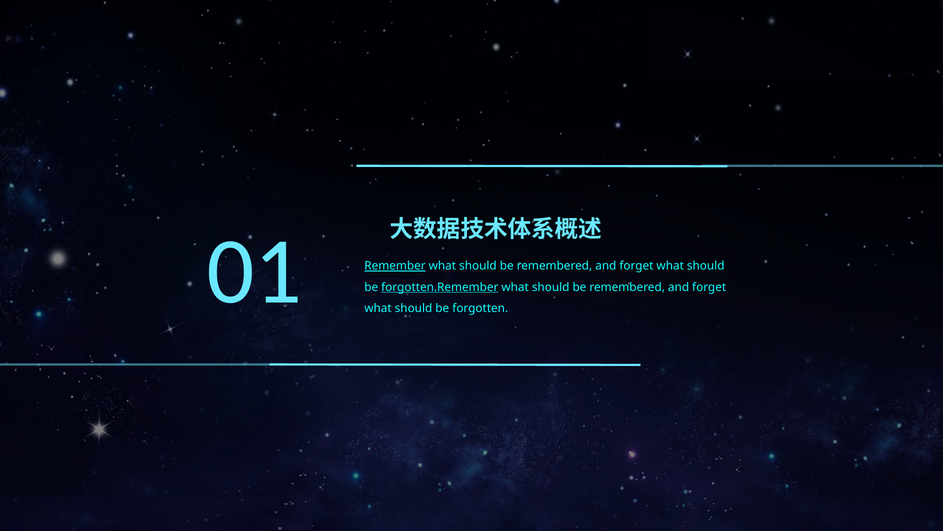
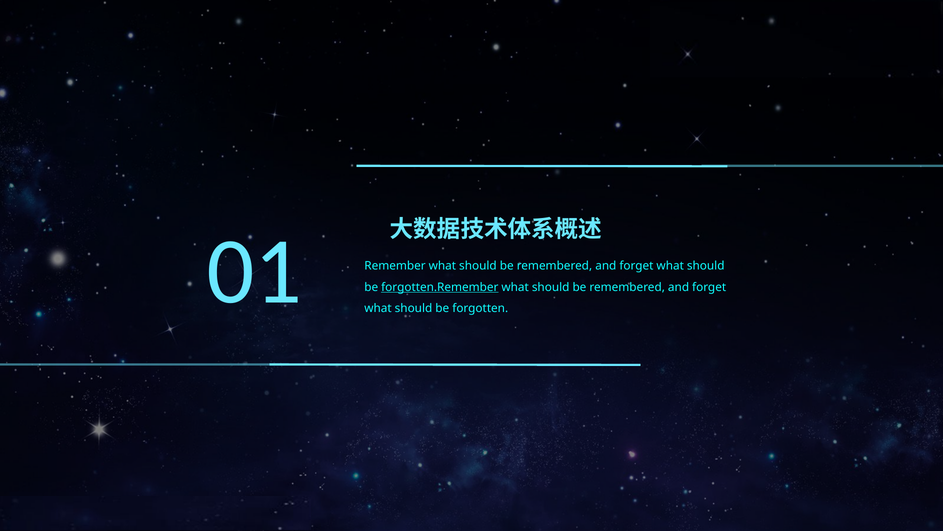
Remember underline: present -> none
